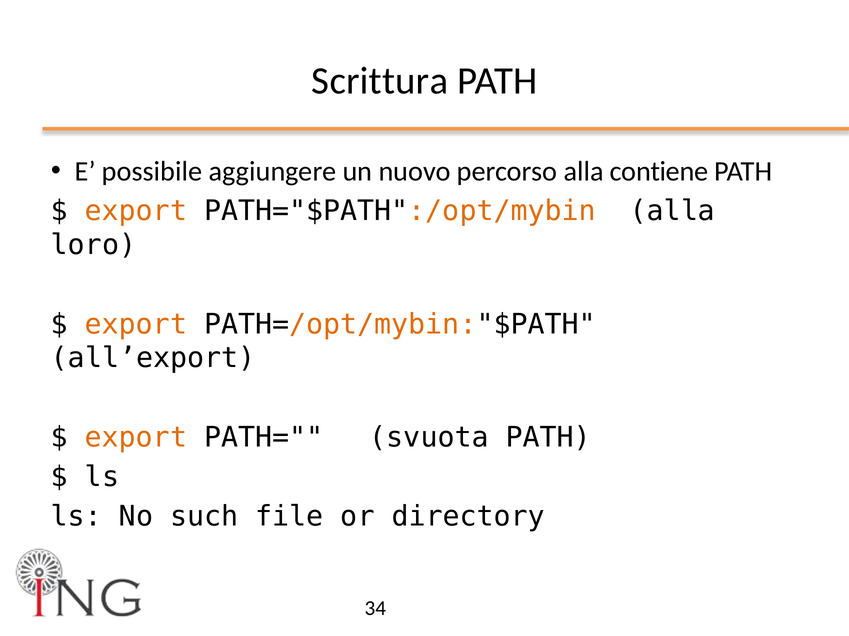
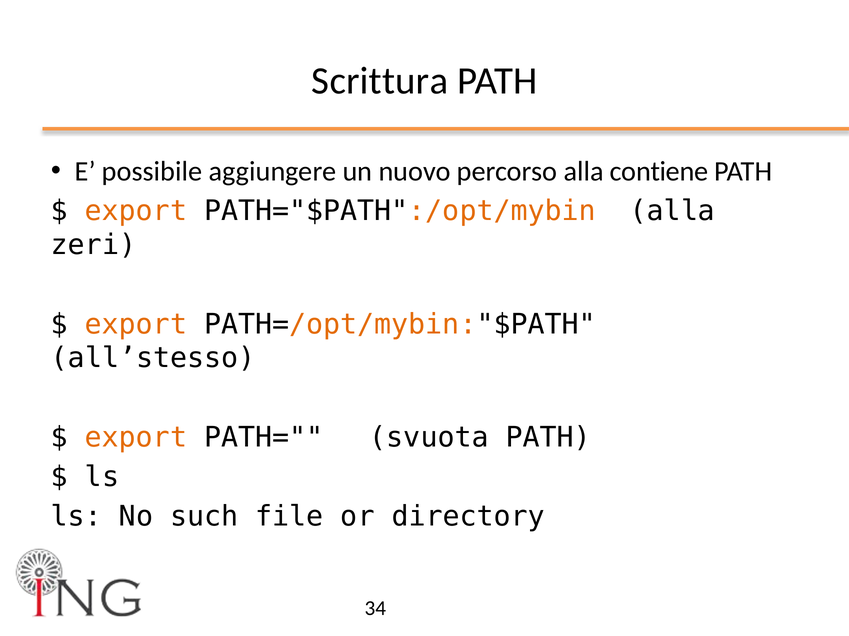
loro: loro -> zeri
all’export: all’export -> all’stesso
